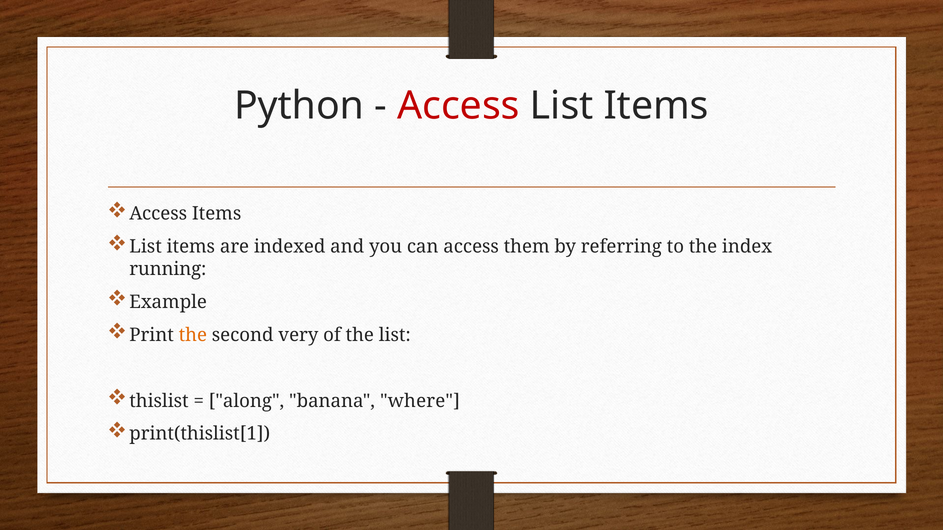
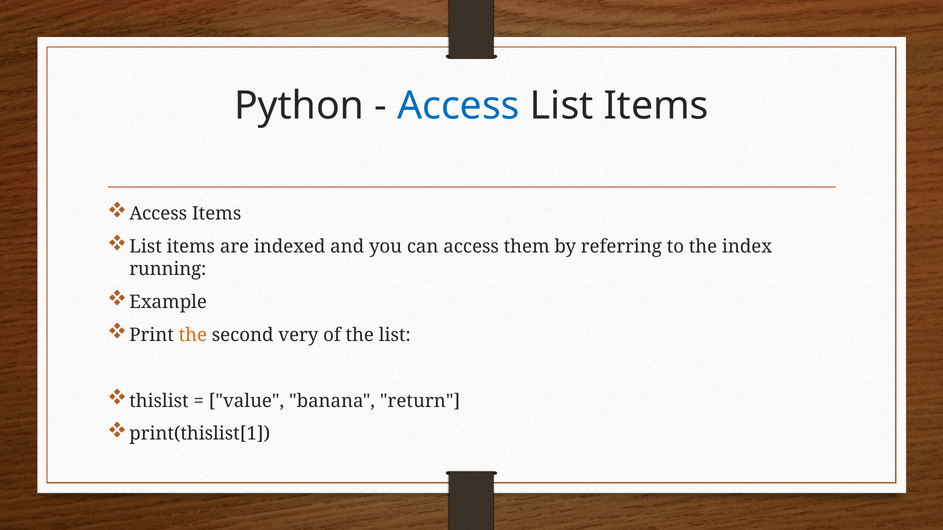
Access at (458, 106) colour: red -> blue
along: along -> value
where: where -> return
